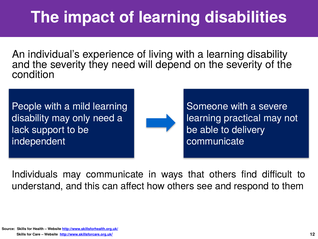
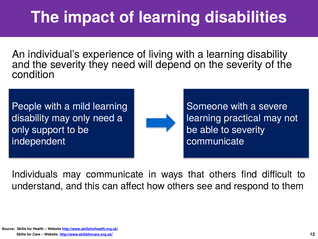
lack at (21, 130): lack -> only
to delivery: delivery -> severity
